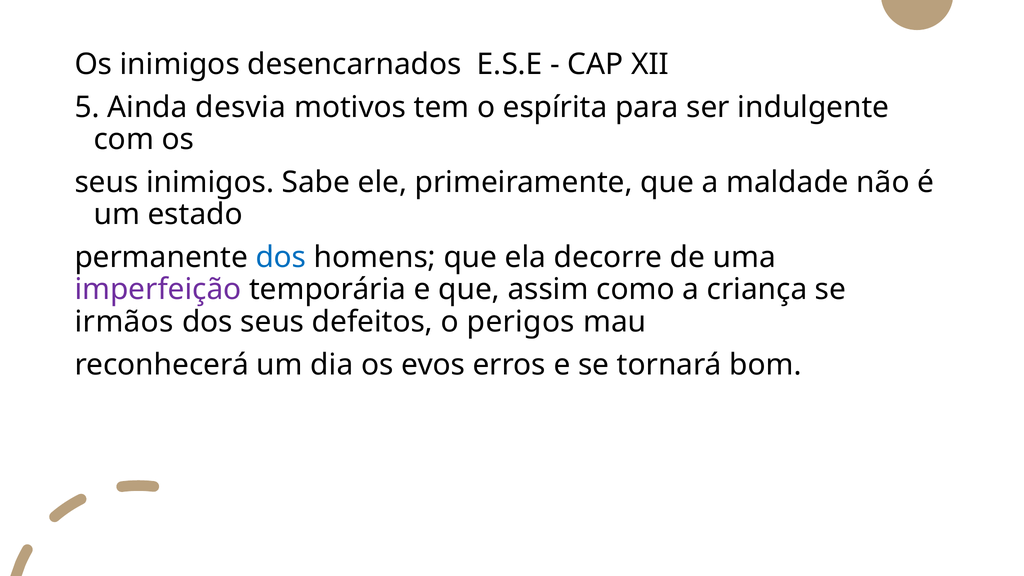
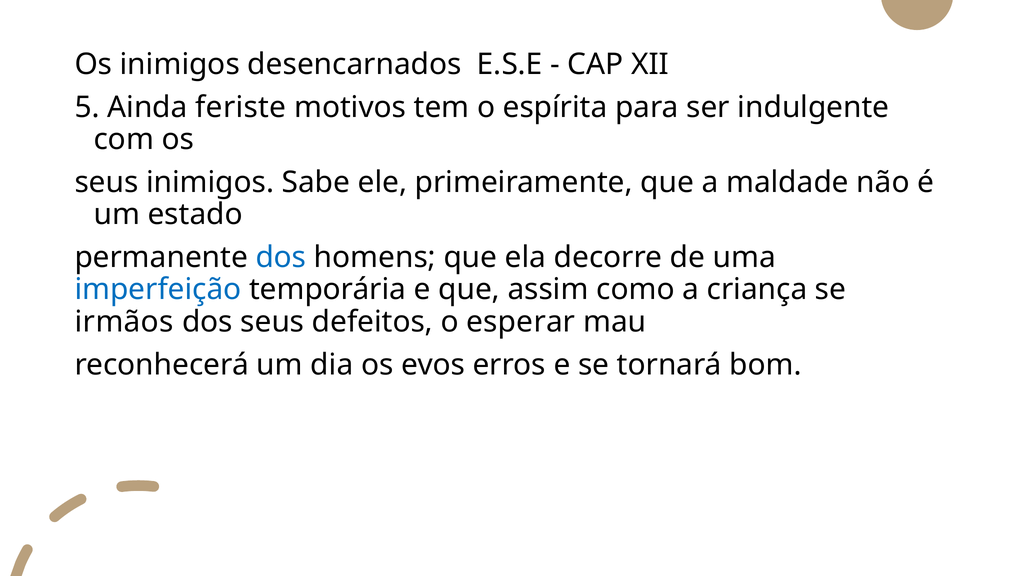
desvia: desvia -> feriste
imperfeição colour: purple -> blue
perigos: perigos -> esperar
